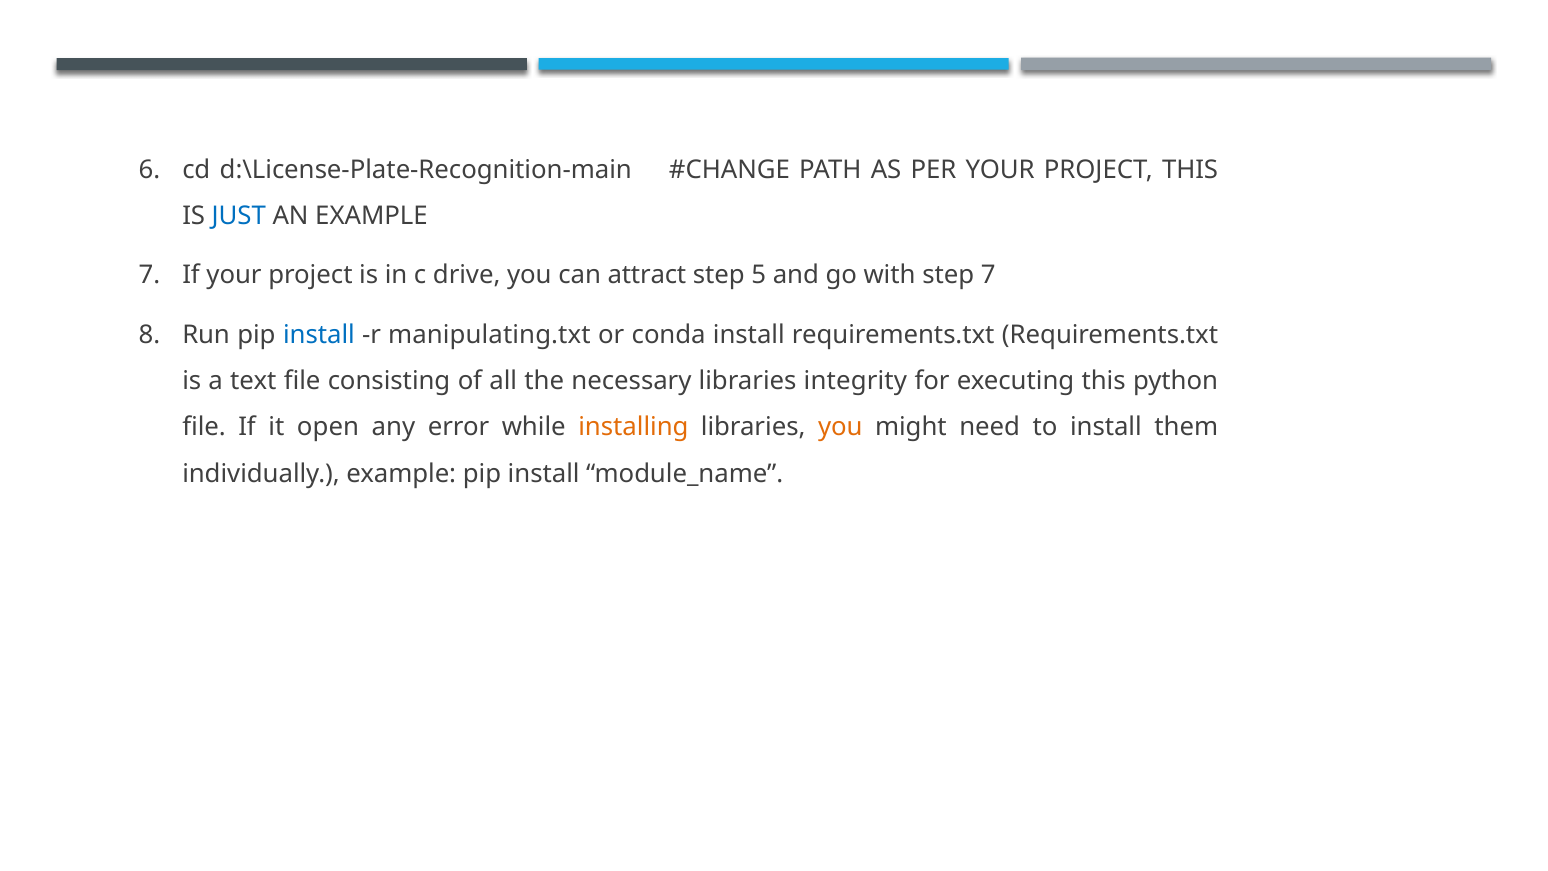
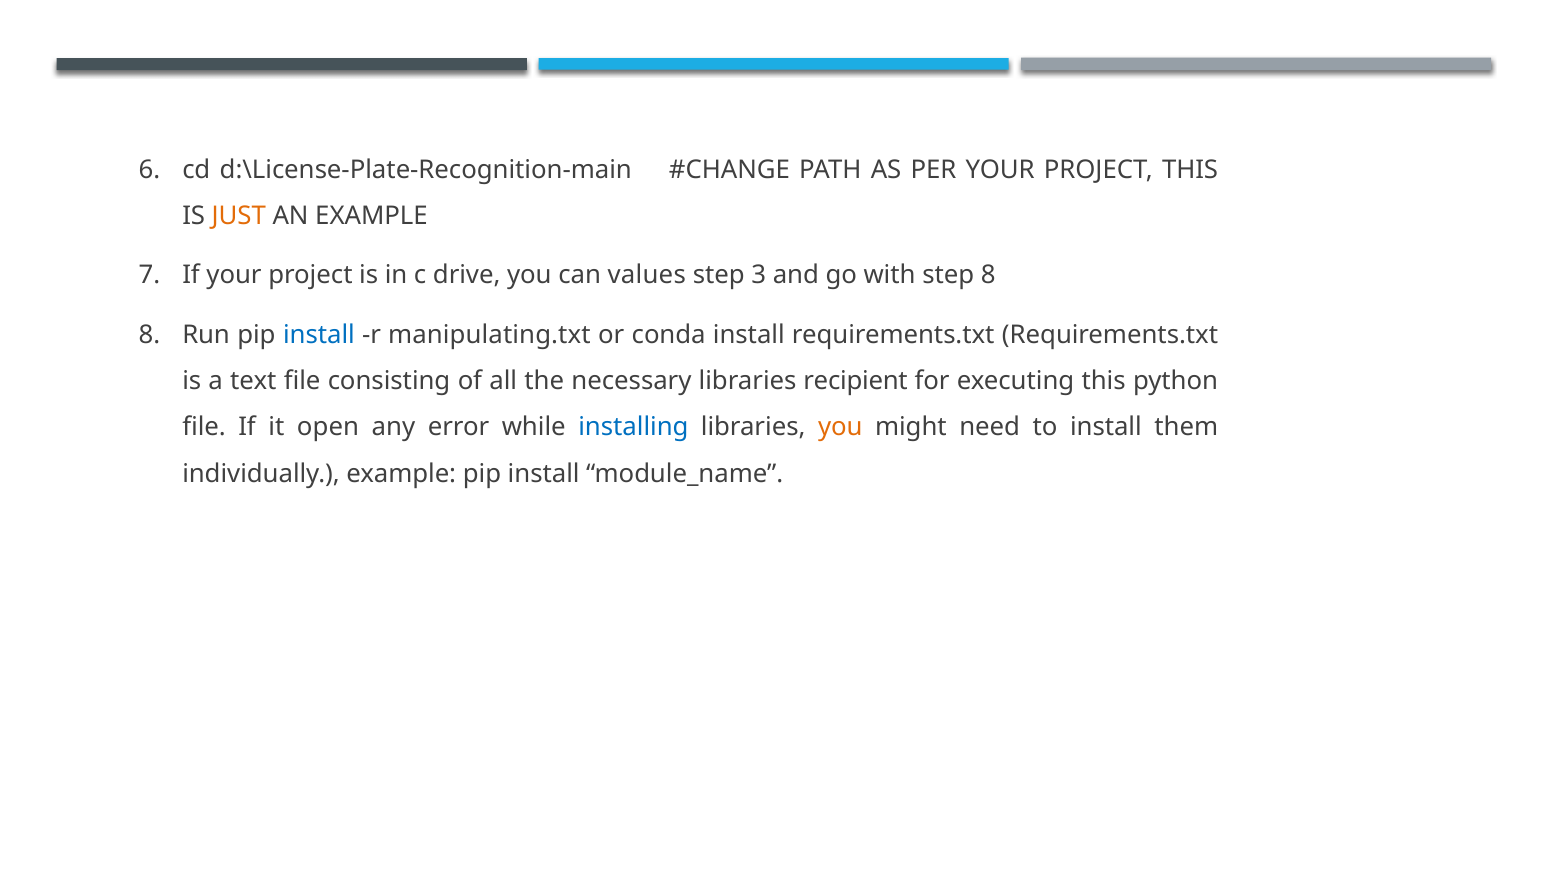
JUST colour: blue -> orange
attract: attract -> values
5: 5 -> 3
step 7: 7 -> 8
integrity: integrity -> recipient
installing colour: orange -> blue
